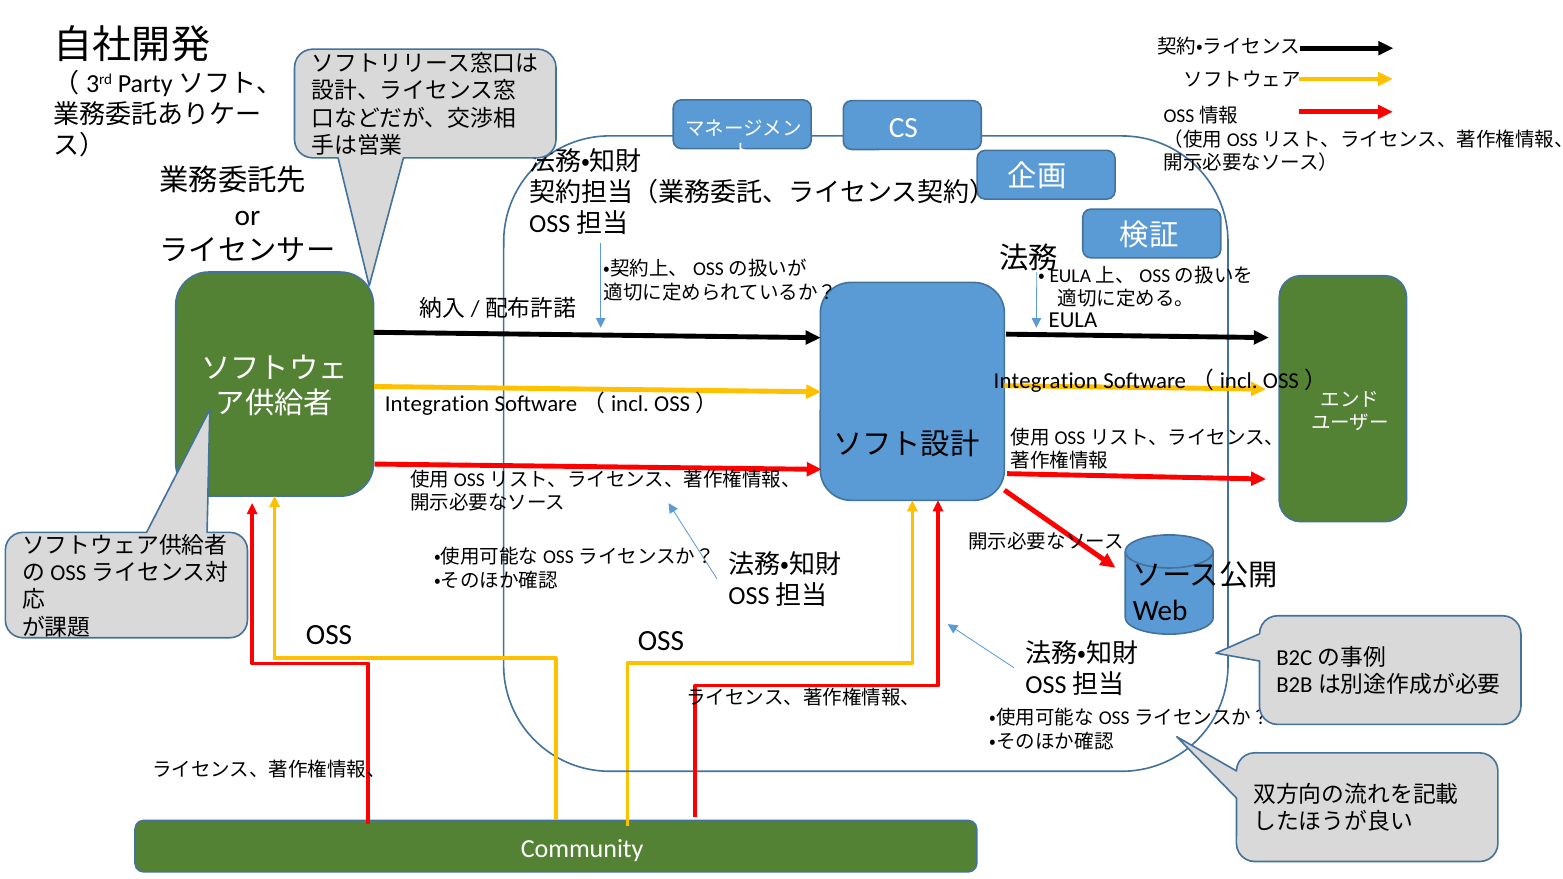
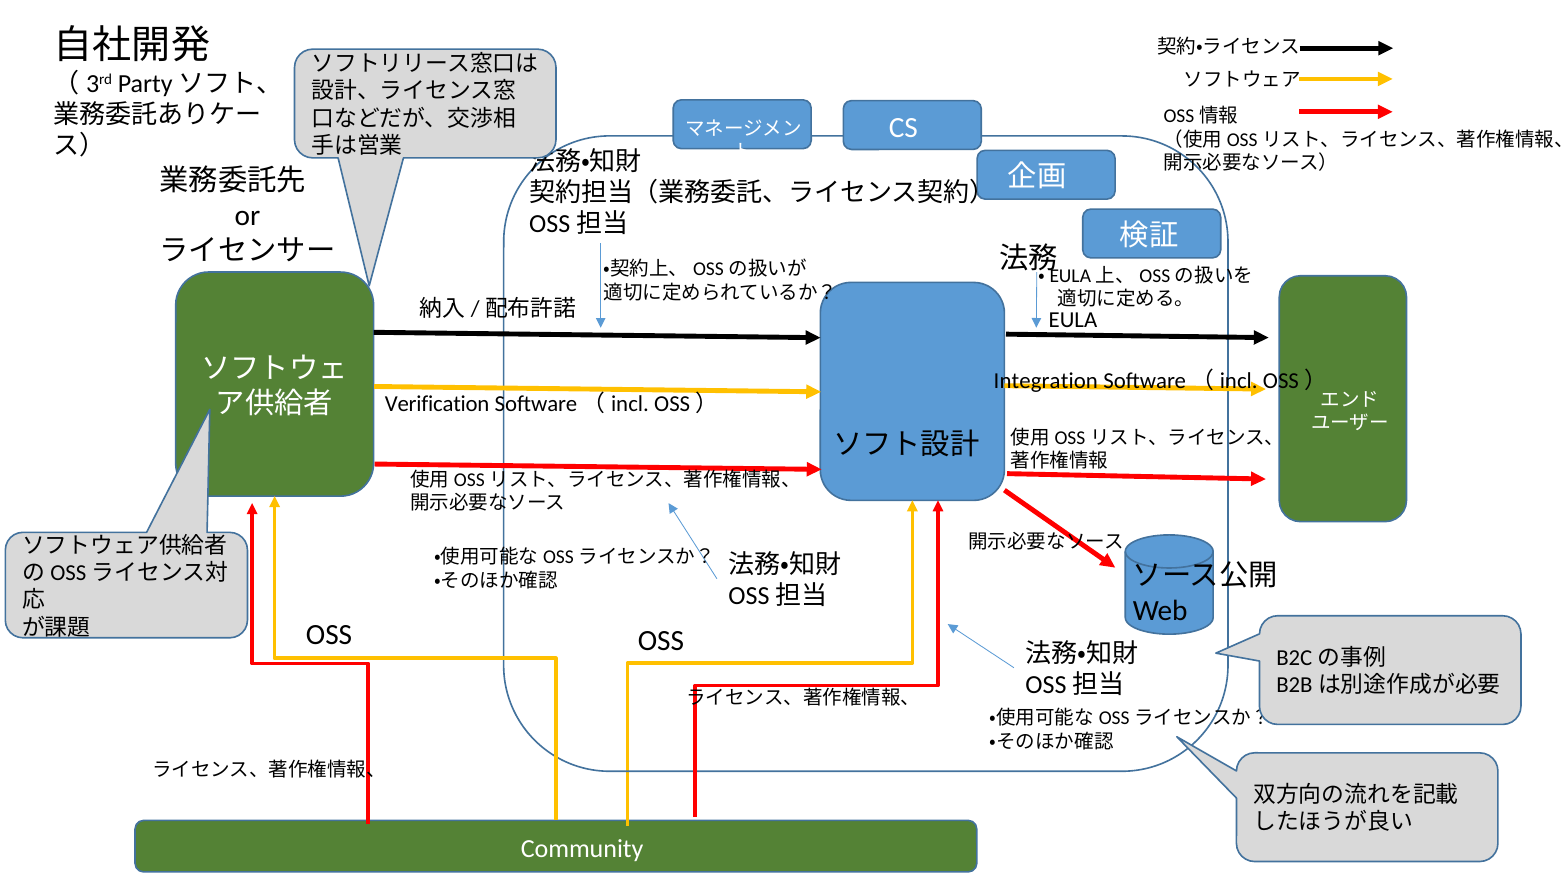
Integration at (437, 404): Integration -> Verification
